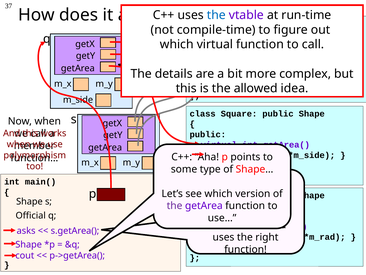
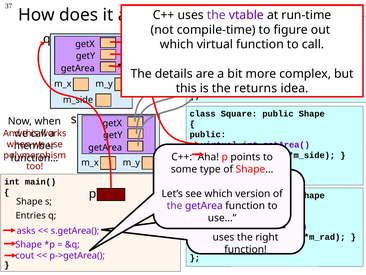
the at (216, 15) colour: blue -> purple
allowed: allowed -> returns
Official: Official -> Entries
